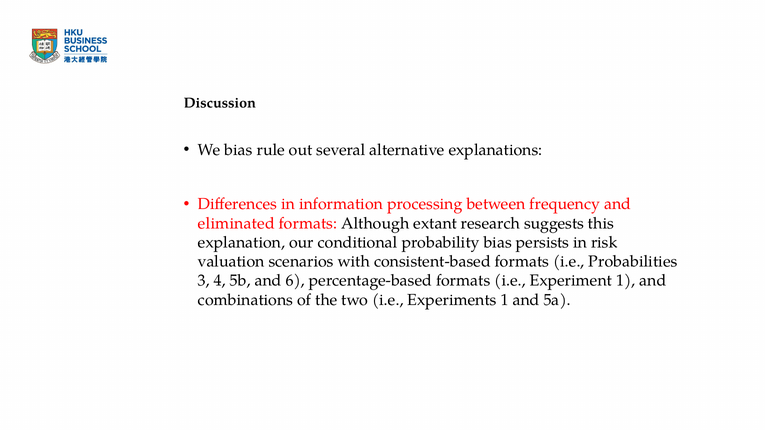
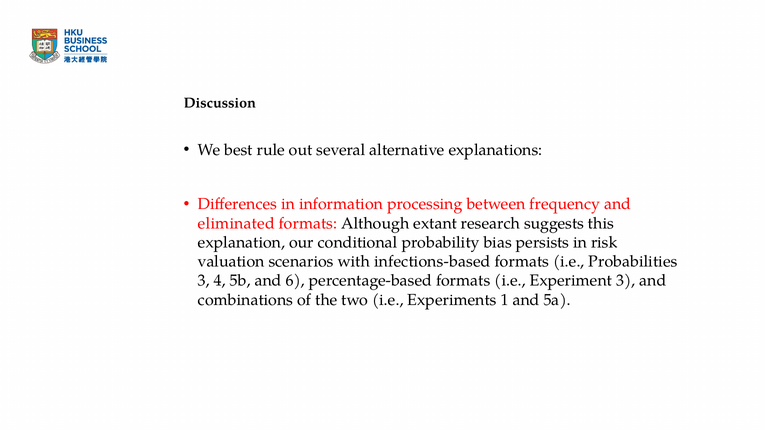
We bias: bias -> best
consistent-based: consistent-based -> infections-based
Experiment 1: 1 -> 3
